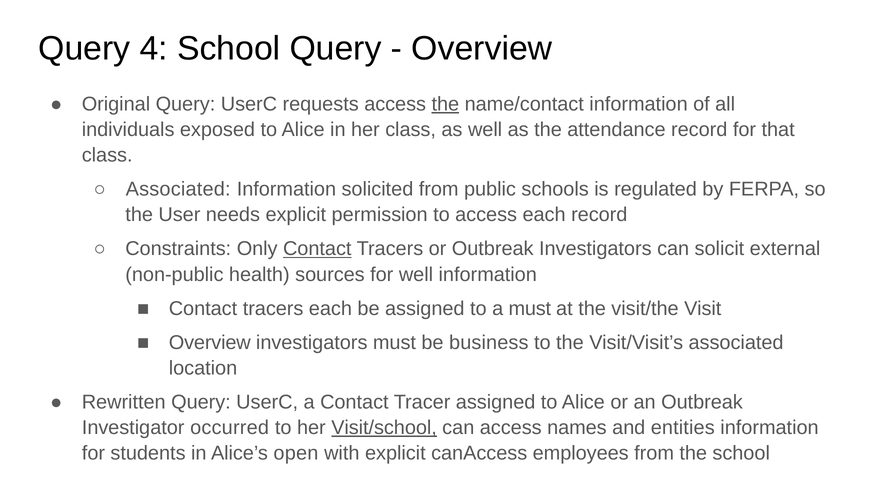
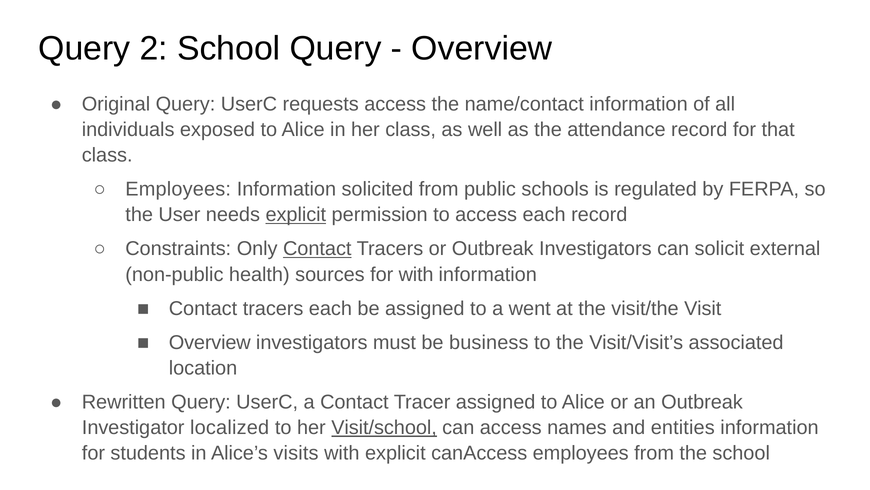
4: 4 -> 2
the at (445, 104) underline: present -> none
Associated at (178, 189): Associated -> Employees
explicit at (296, 215) underline: none -> present
for well: well -> with
a must: must -> went
occurred: occurred -> localized
open: open -> visits
